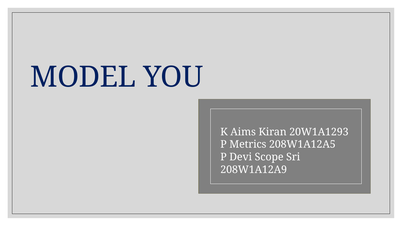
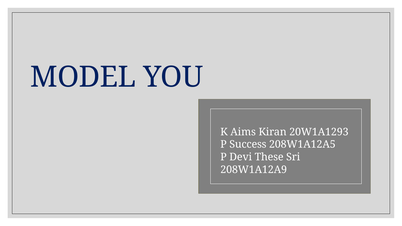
Metrics: Metrics -> Success
Scope: Scope -> These
